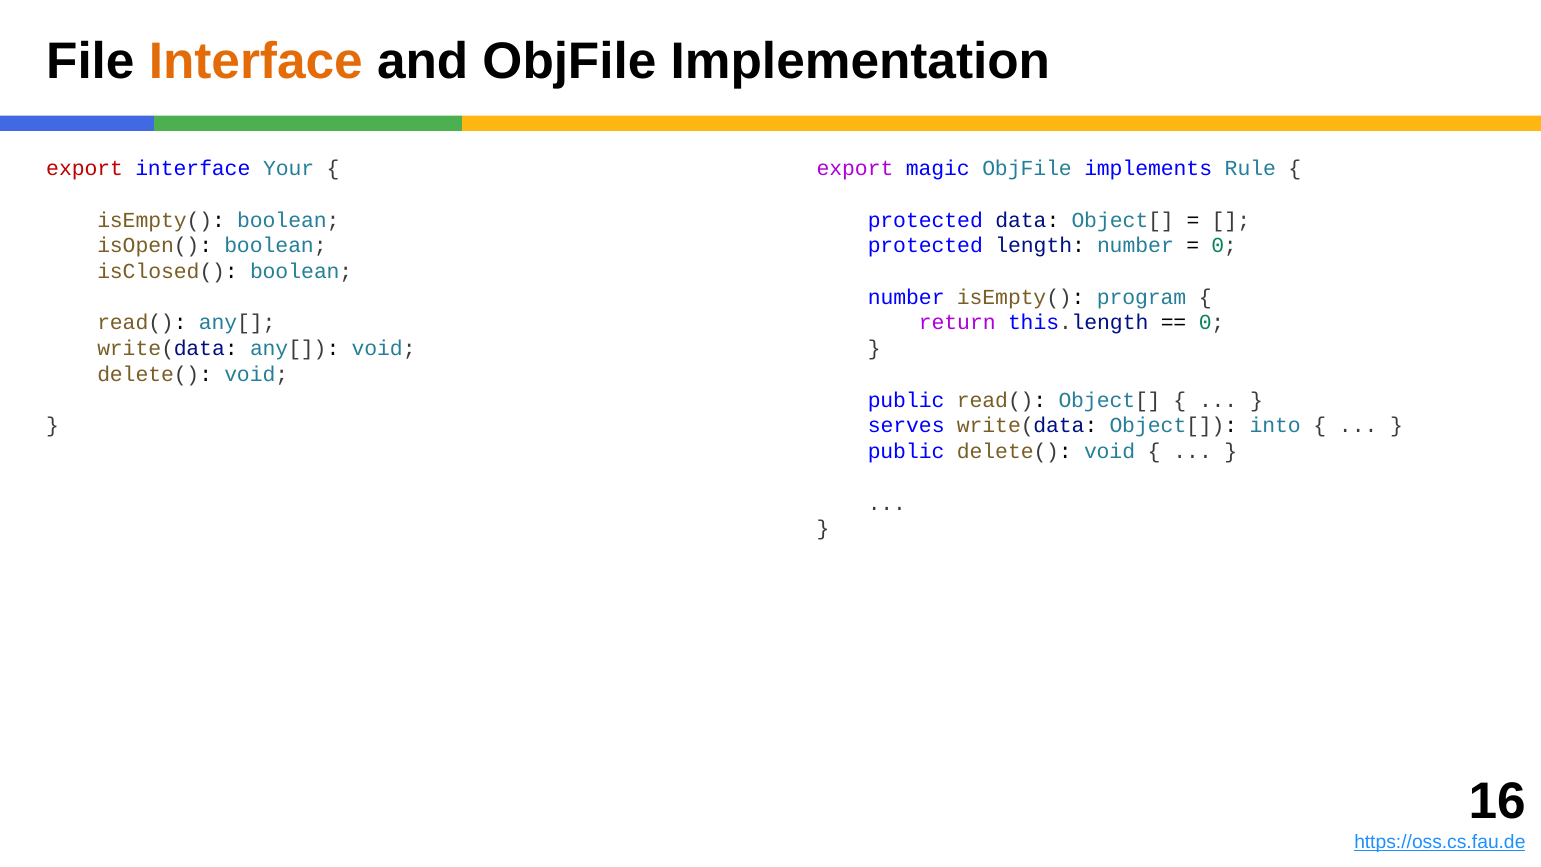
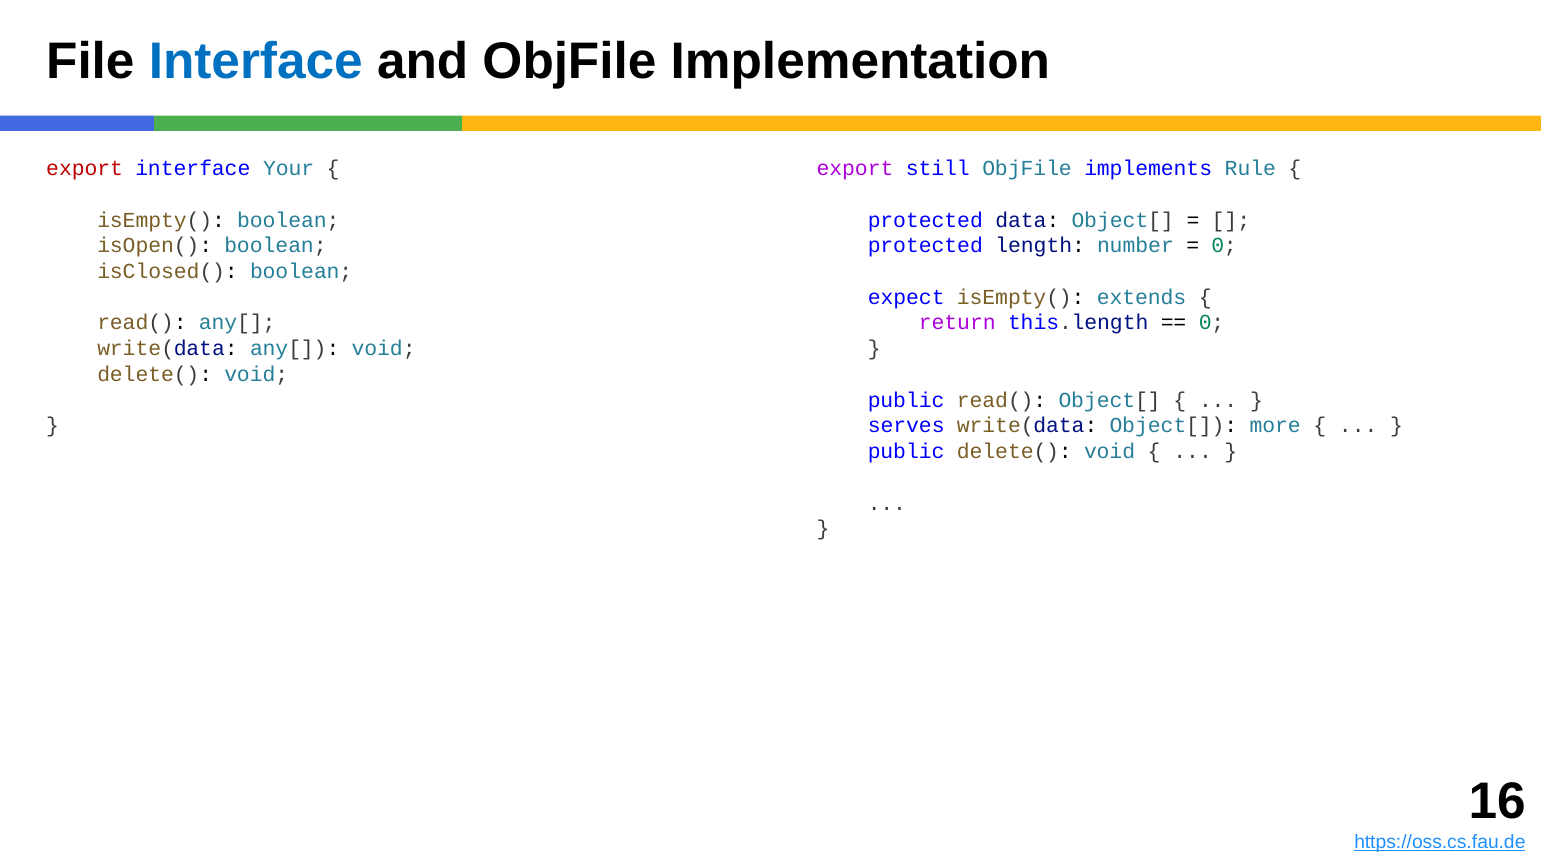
Interface at (256, 61) colour: orange -> blue
magic: magic -> still
number at (906, 297): number -> expect
program: program -> extends
into: into -> more
